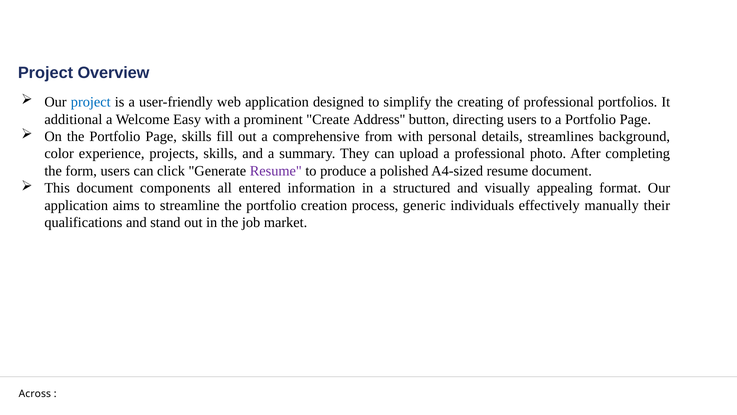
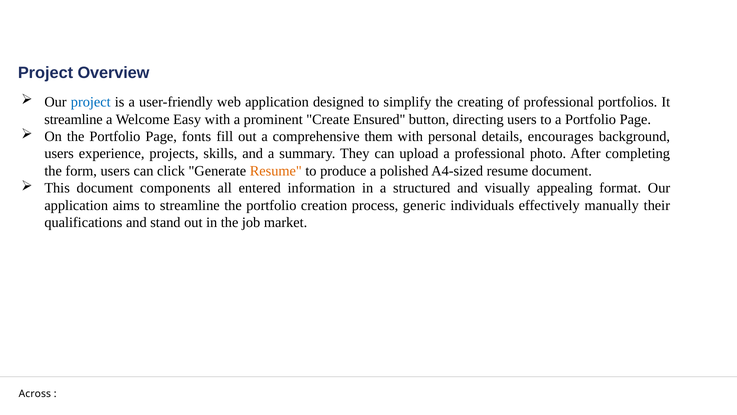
additional at (73, 119): additional -> streamline
Address: Address -> Ensured
Page skills: skills -> fonts
from: from -> them
streamlines: streamlines -> encourages
color at (59, 154): color -> users
Resume at (276, 171) colour: purple -> orange
